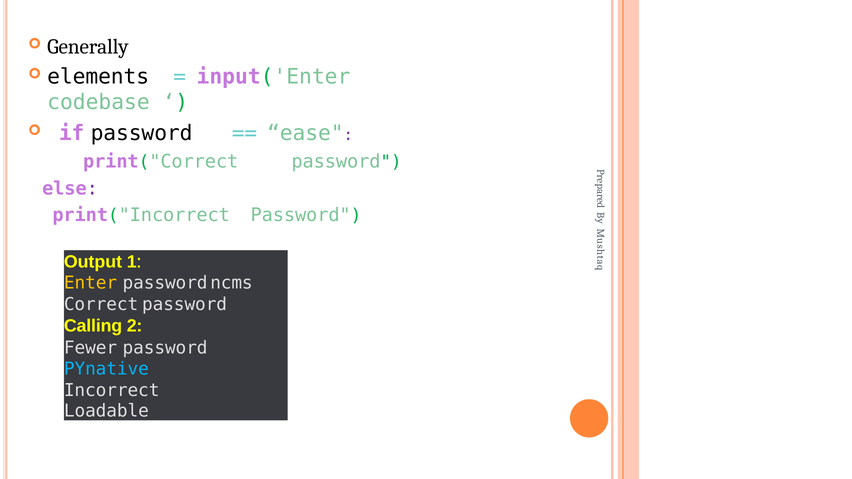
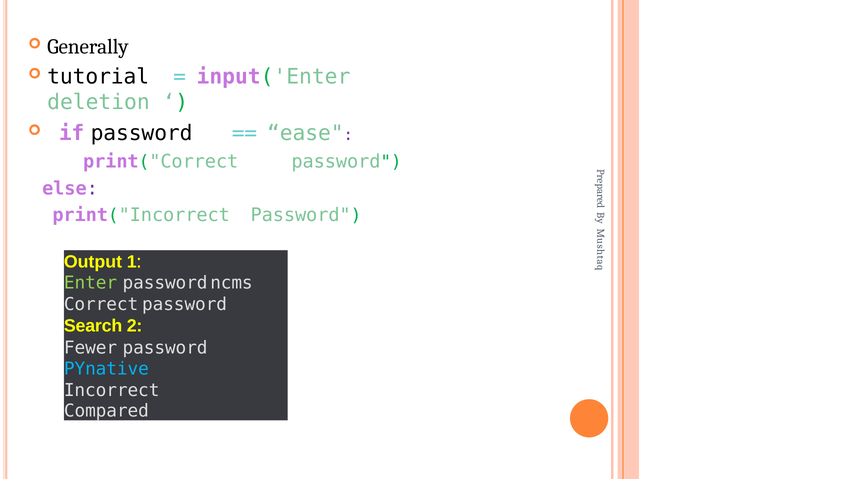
elements: elements -> tutorial
codebase: codebase -> deletion
Enter colour: yellow -> light green
Calling: Calling -> Search
Loadable: Loadable -> Compared
